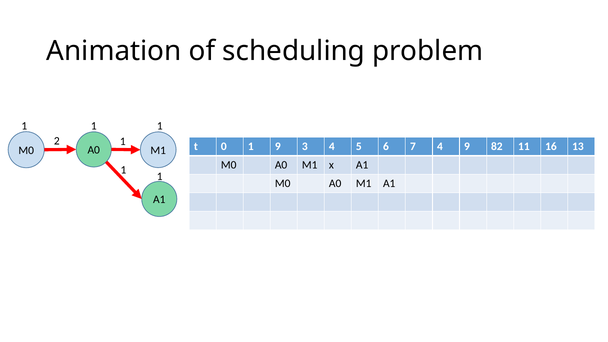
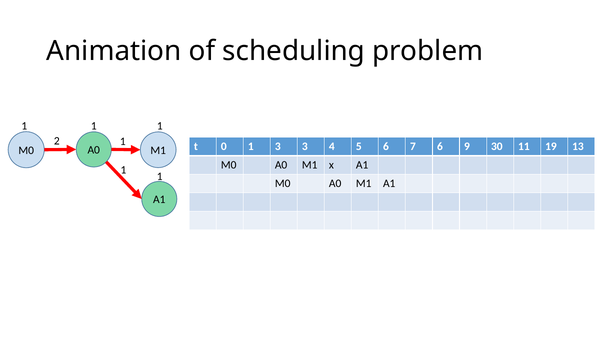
1 9: 9 -> 3
7 4: 4 -> 6
82: 82 -> 30
16: 16 -> 19
